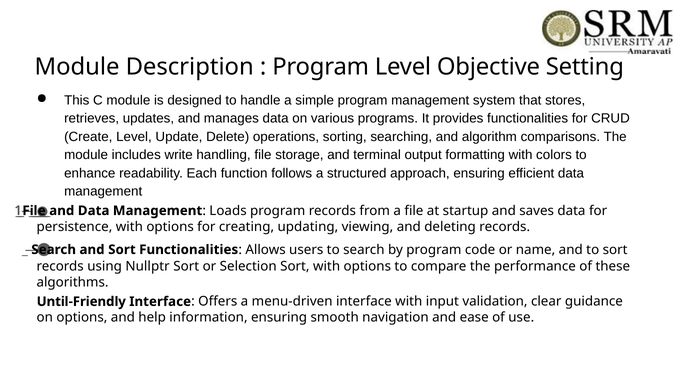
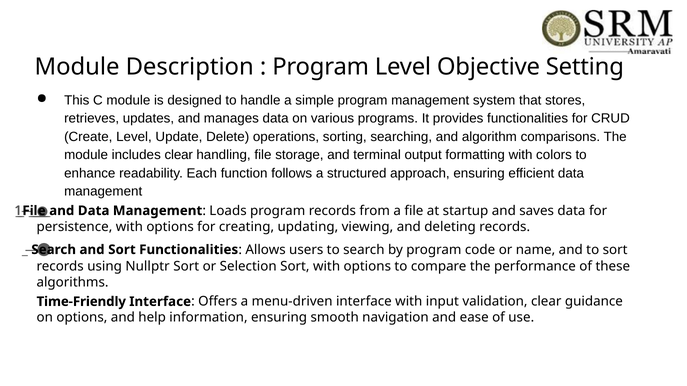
includes write: write -> clear
Until-Friendly: Until-Friendly -> Time-Friendly
